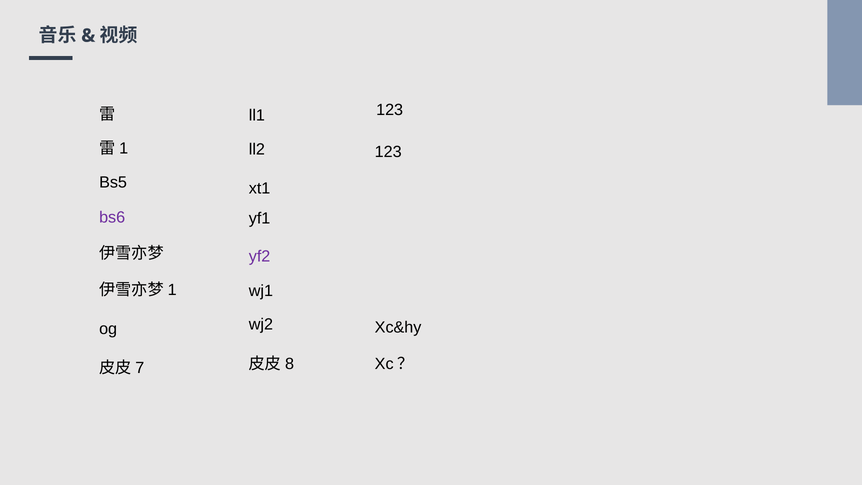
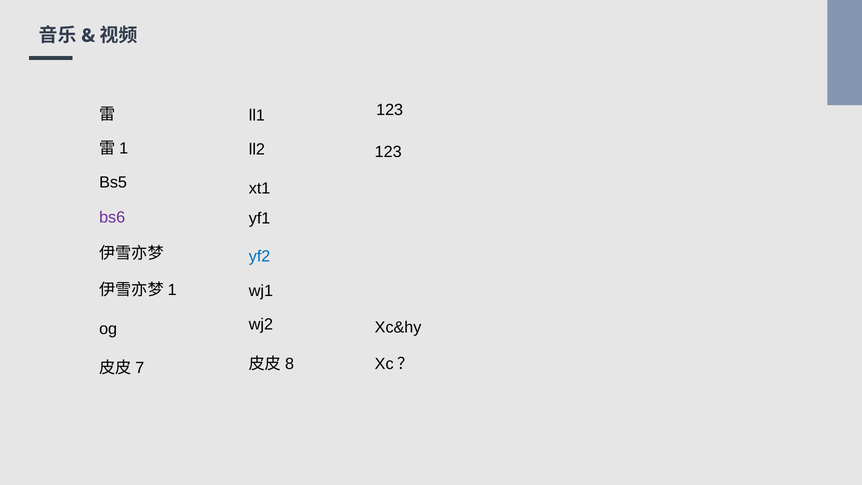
yf2 colour: purple -> blue
